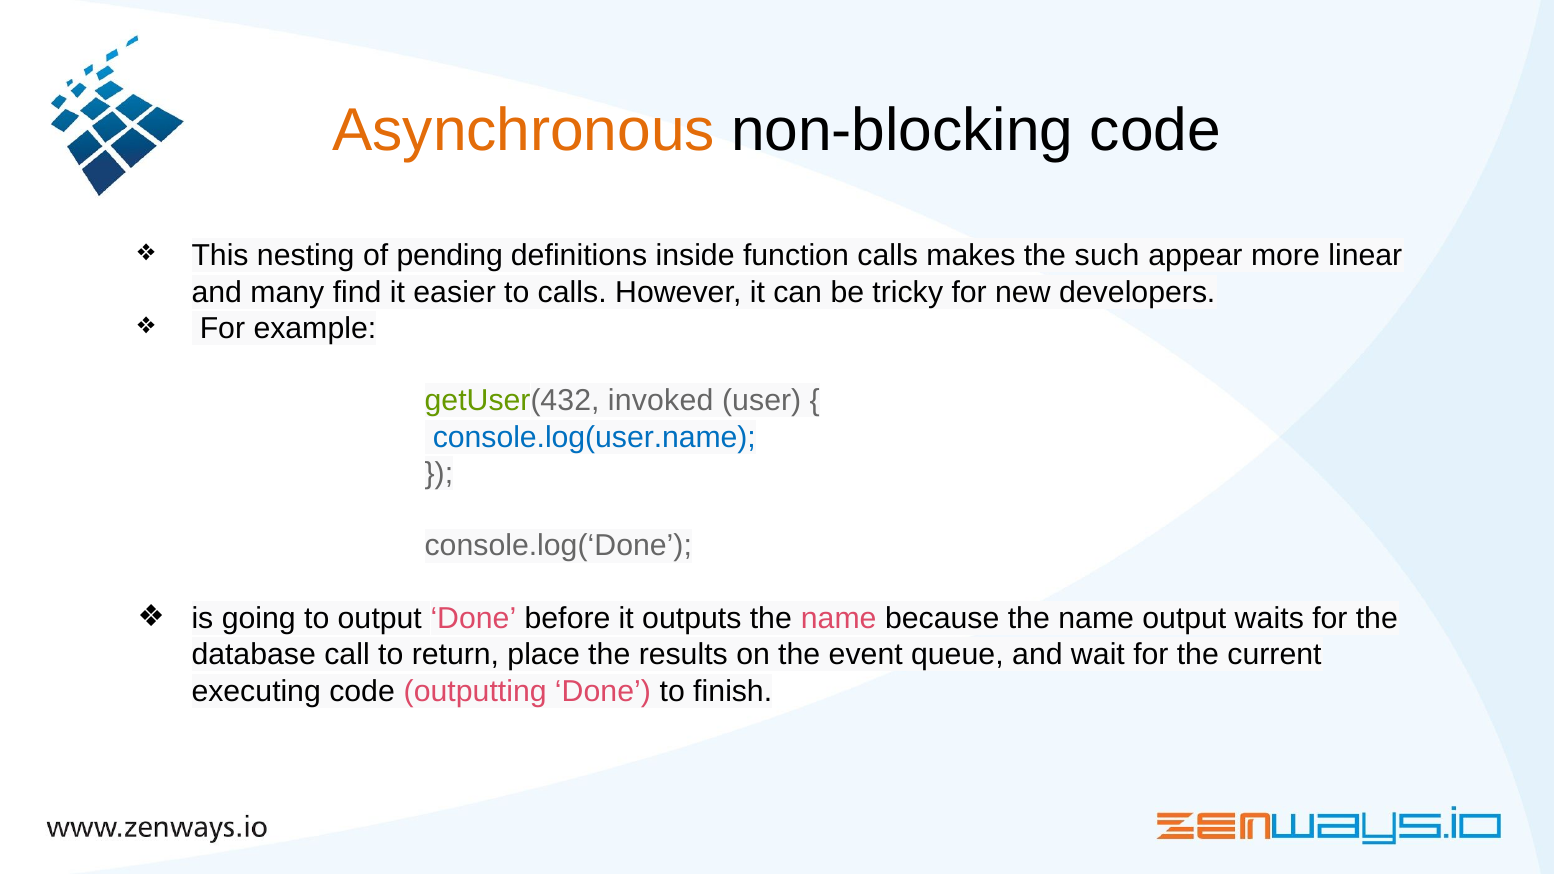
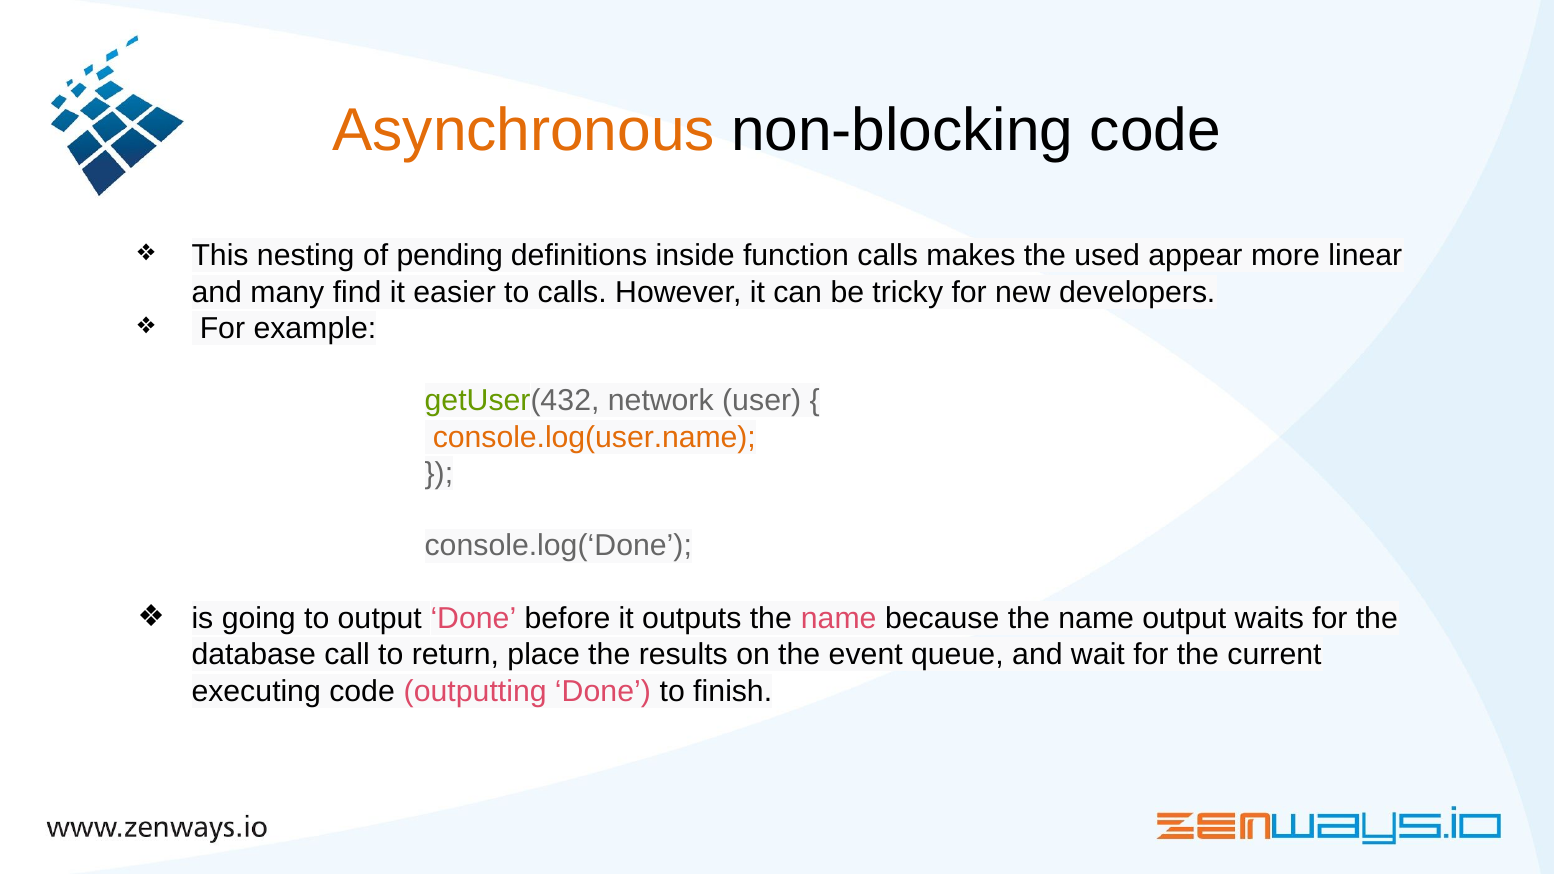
such: such -> used
invoked: invoked -> network
console.log(user.name colour: blue -> orange
